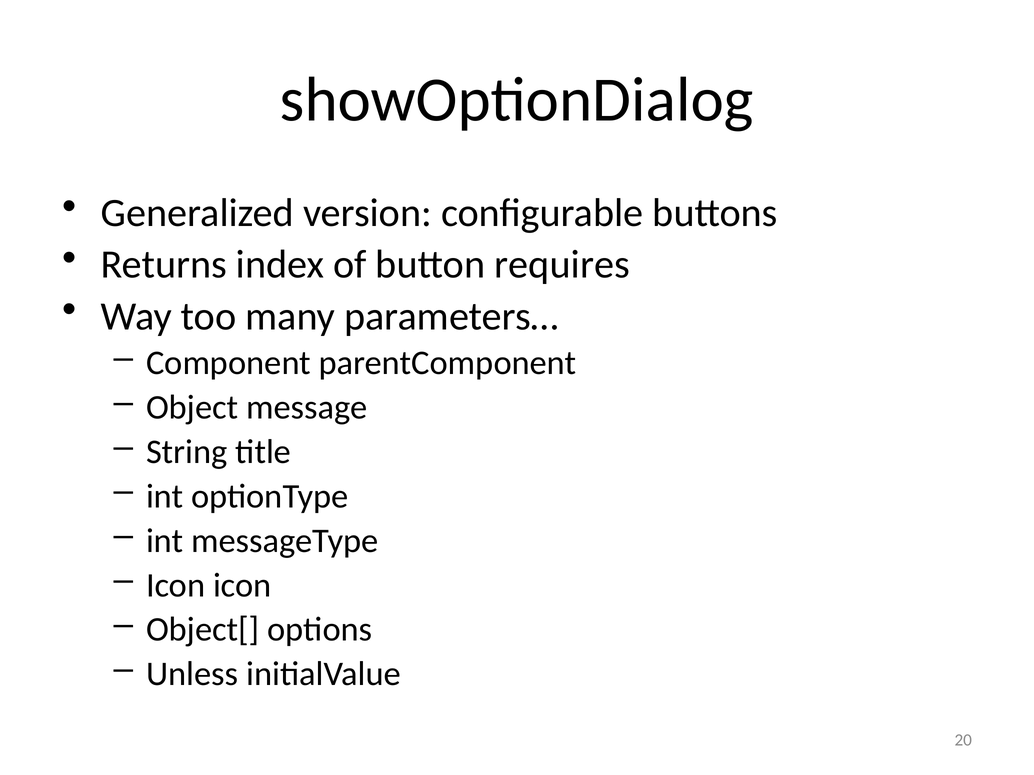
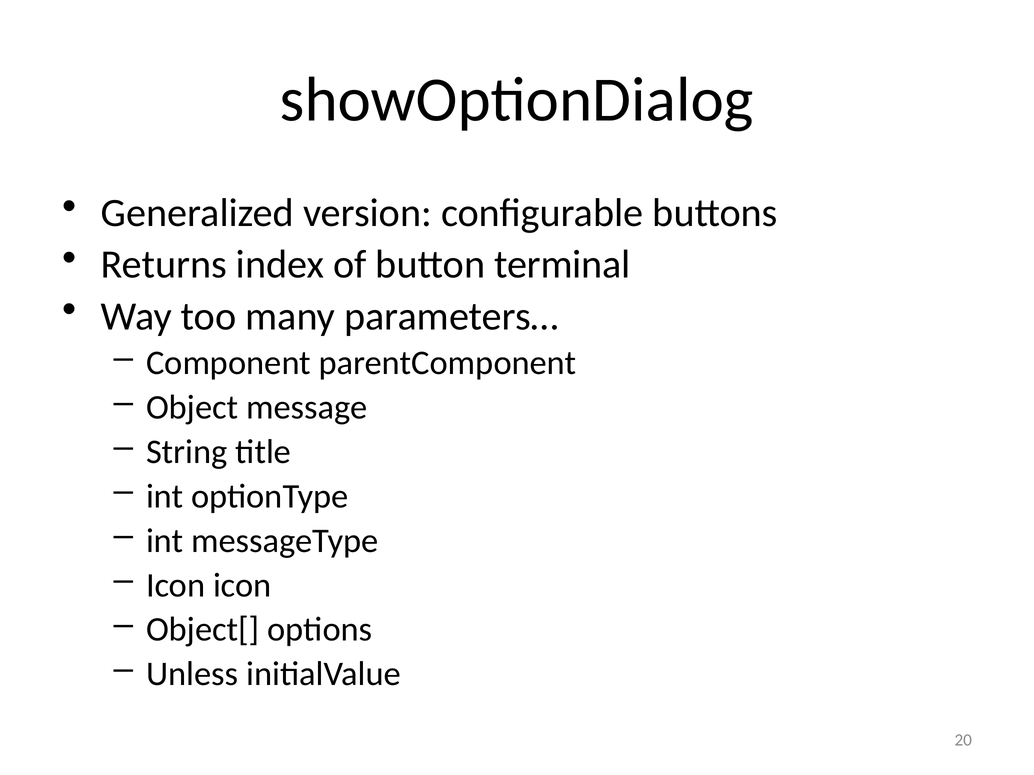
requires: requires -> terminal
